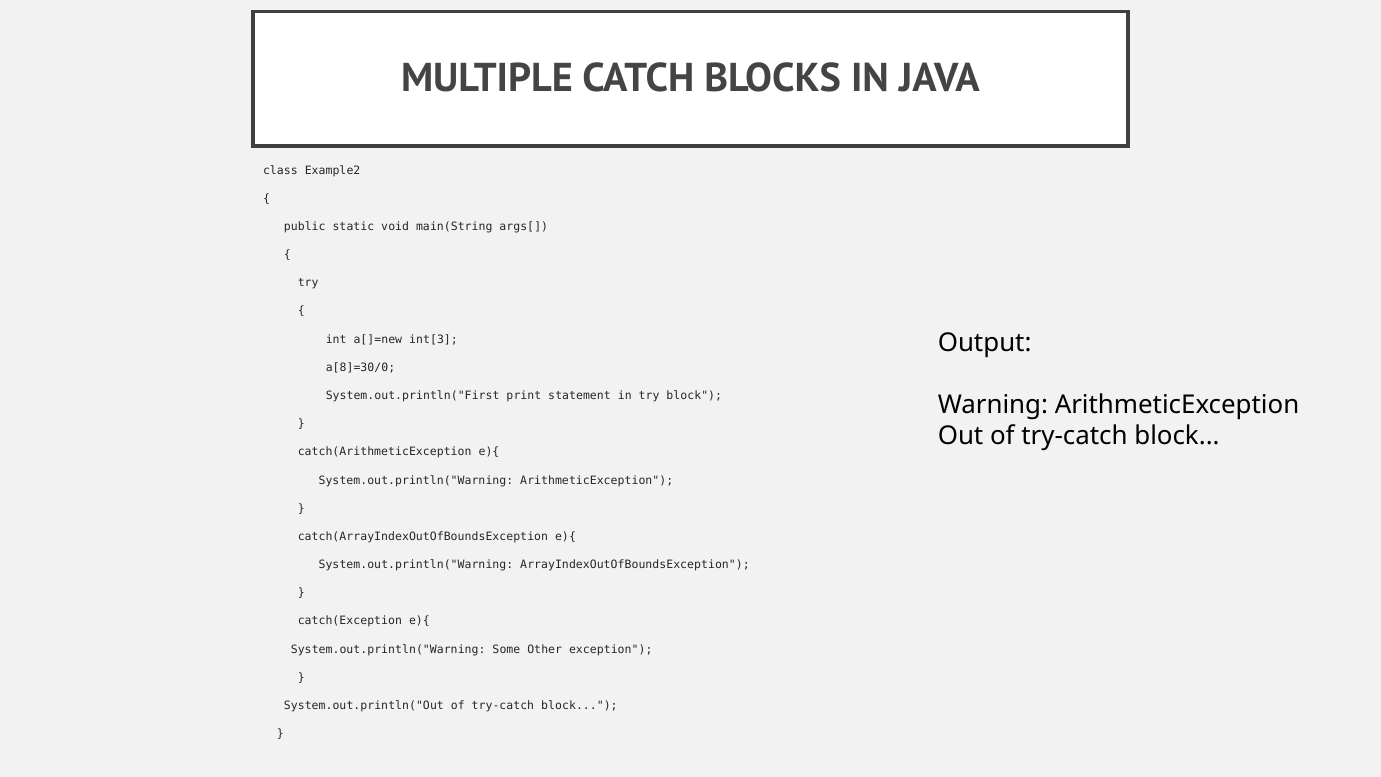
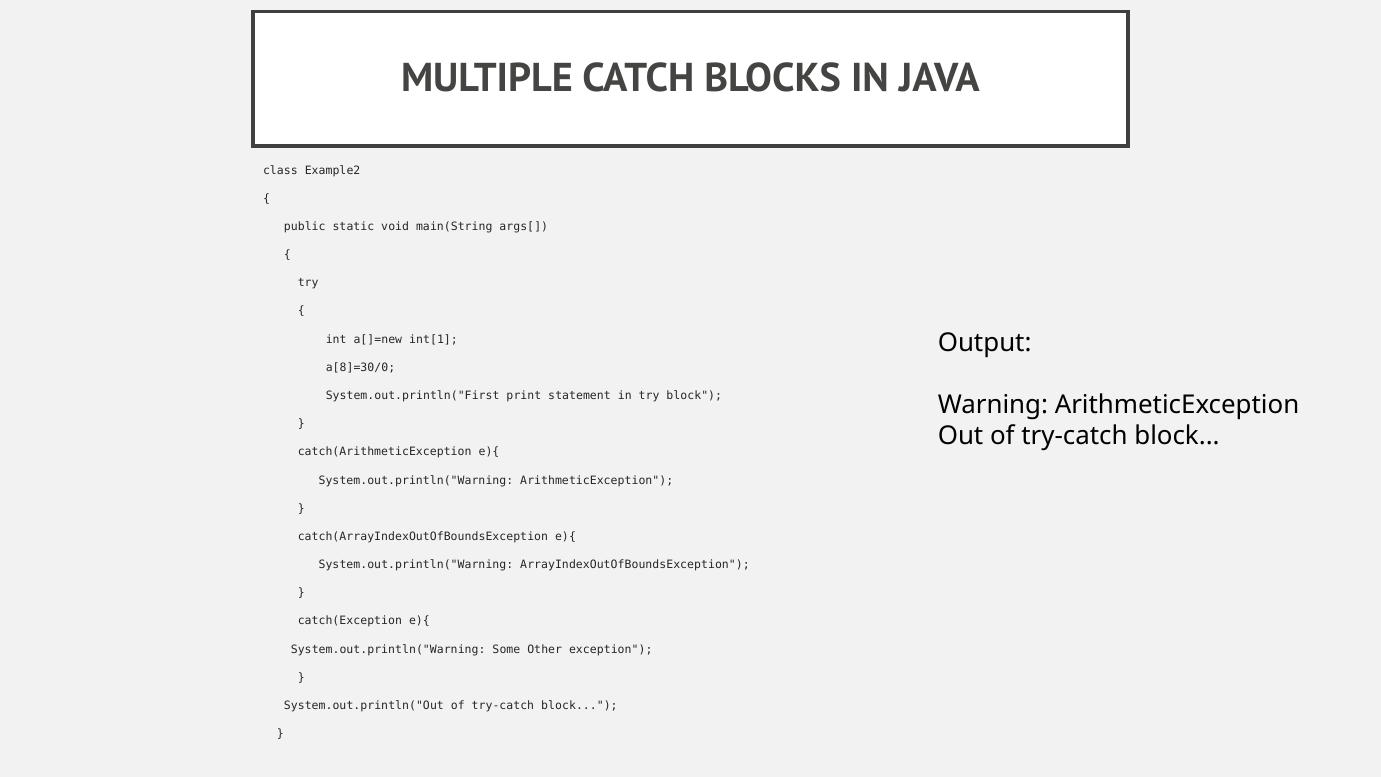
int[3: int[3 -> int[1
